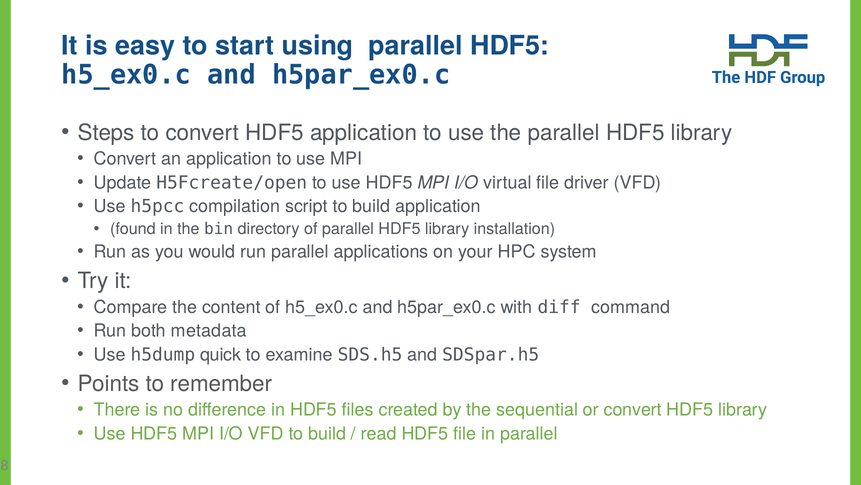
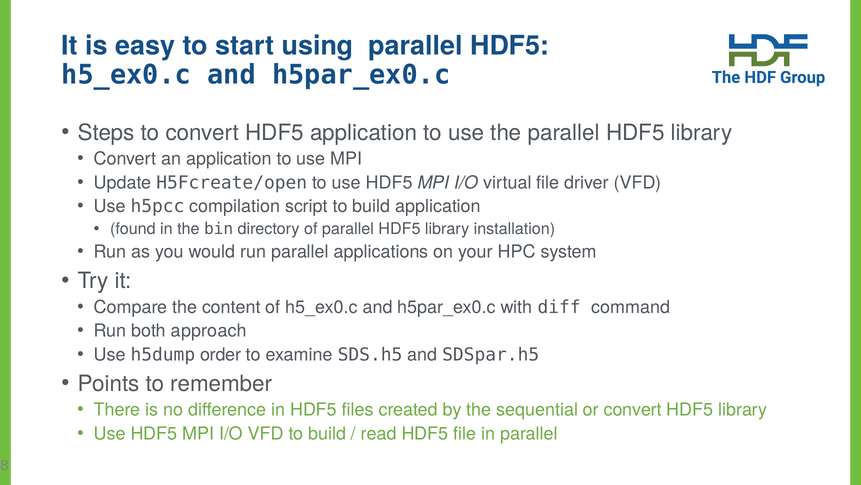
metadata: metadata -> approach
quick: quick -> order
